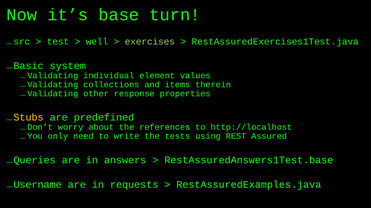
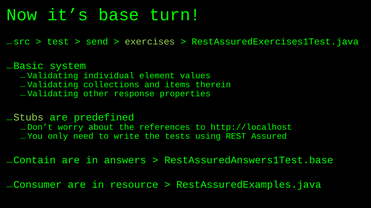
well: well -> send
Stubs colour: yellow -> light green
Queries: Queries -> Contain
Username: Username -> Consumer
requests: requests -> resource
